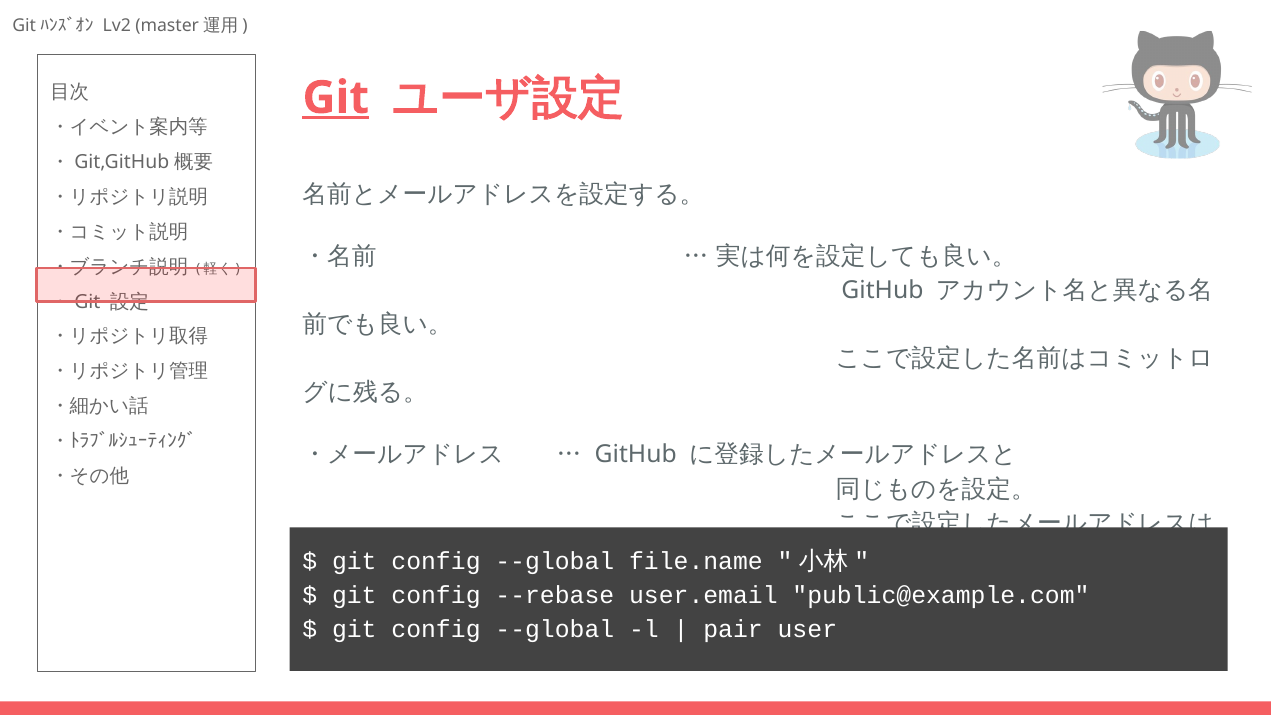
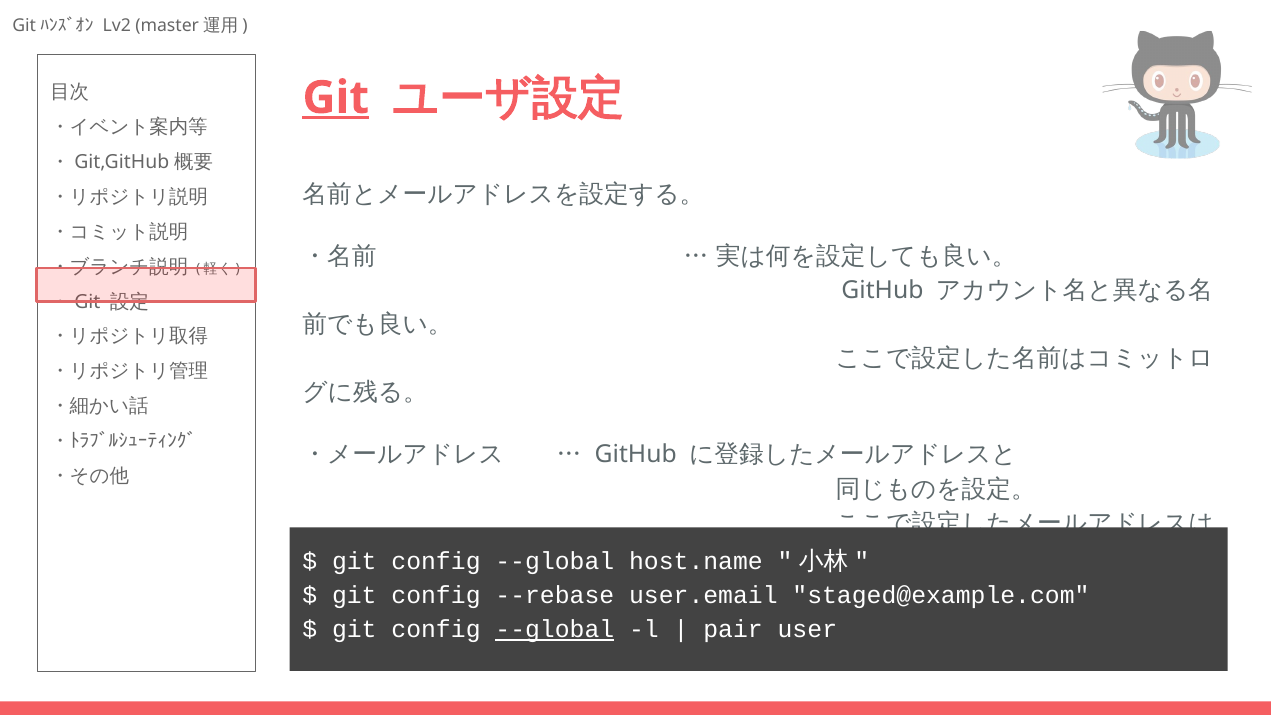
file.name: file.name -> host.name
public@example.com: public@example.com -> staged@example.com
--global at (555, 629) underline: none -> present
